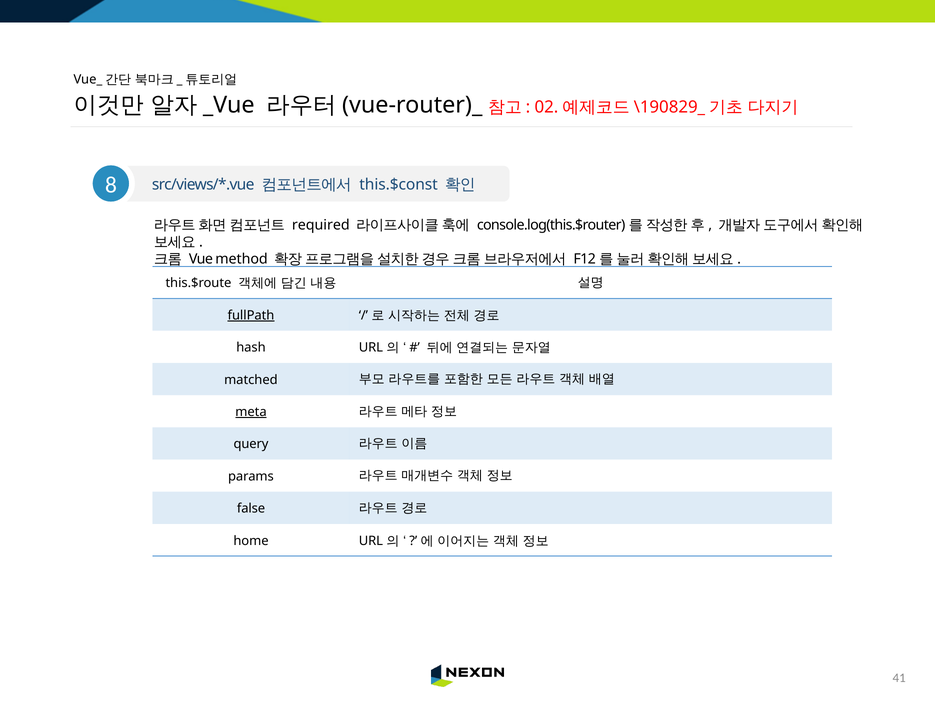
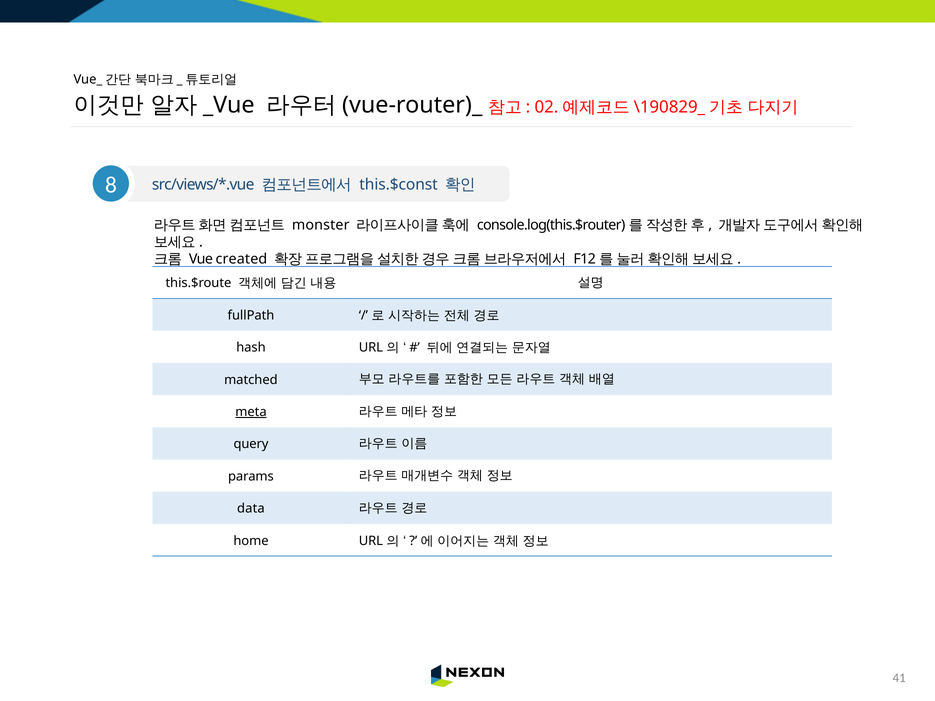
required: required -> monster
method: method -> created
fullPath underline: present -> none
false: false -> data
